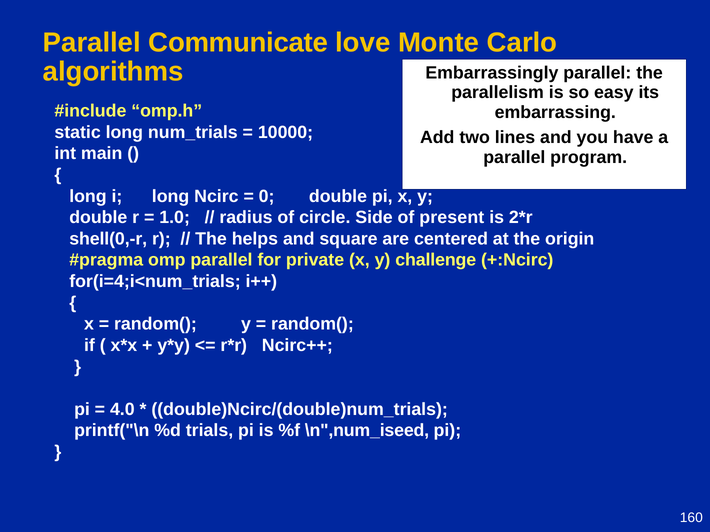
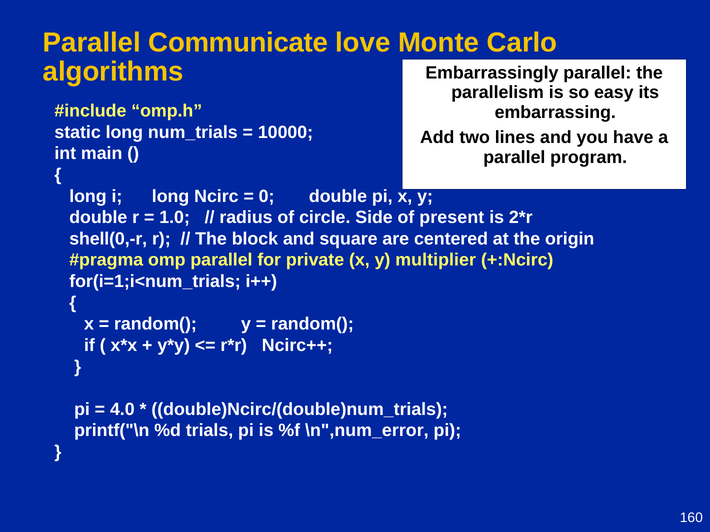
helps: helps -> block
challenge: challenge -> multiplier
for(i=4;i<num_trials: for(i=4;i<num_trials -> for(i=1;i<num_trials
\n",num_iseed: \n",num_iseed -> \n",num_error
